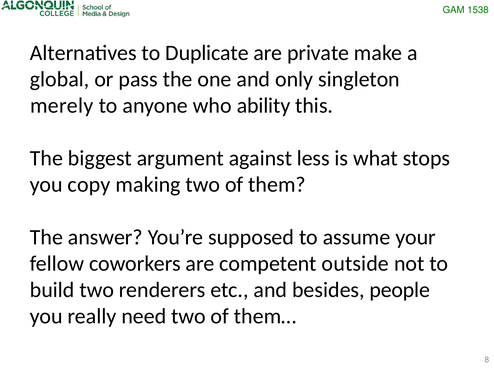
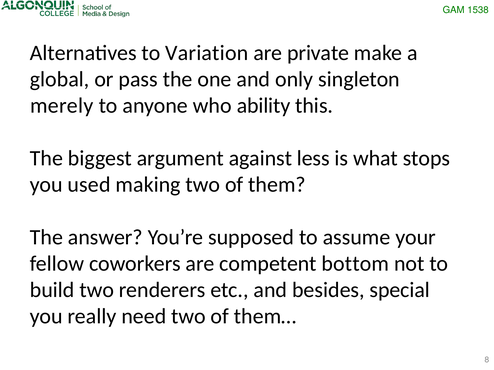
Duplicate: Duplicate -> Variation
copy: copy -> used
outside: outside -> bottom
people: people -> special
